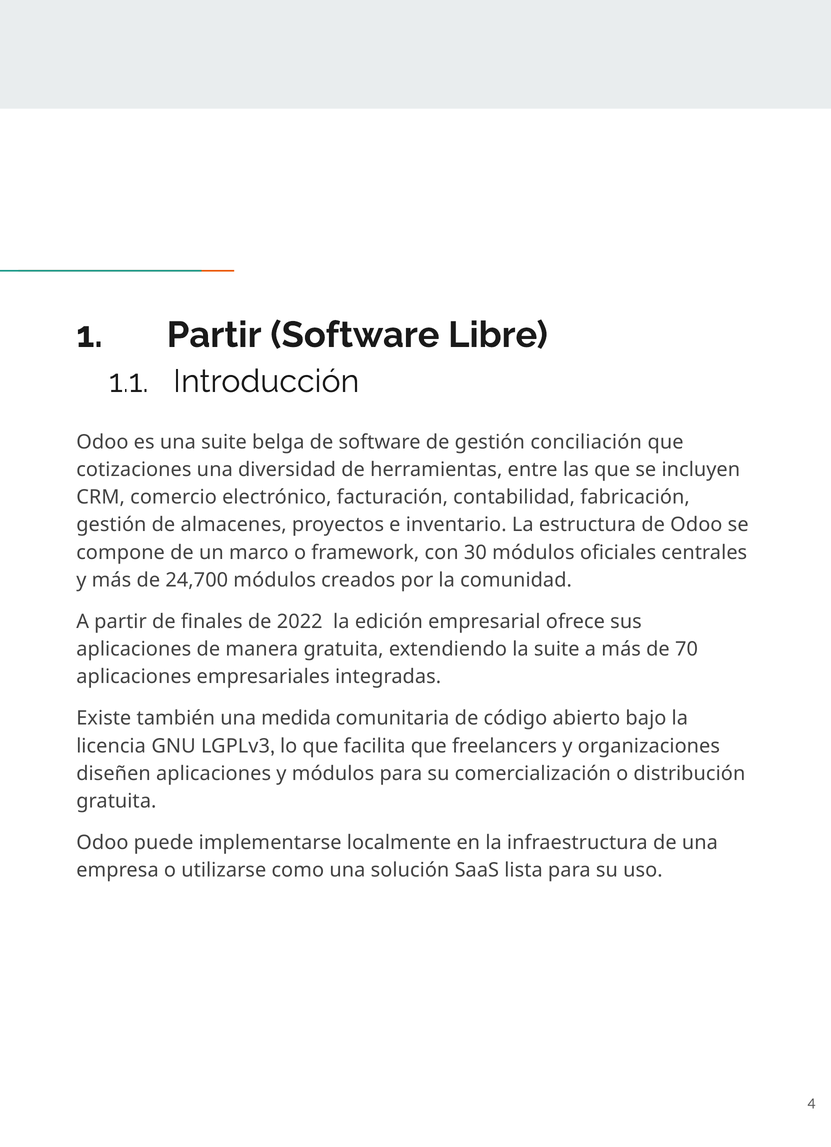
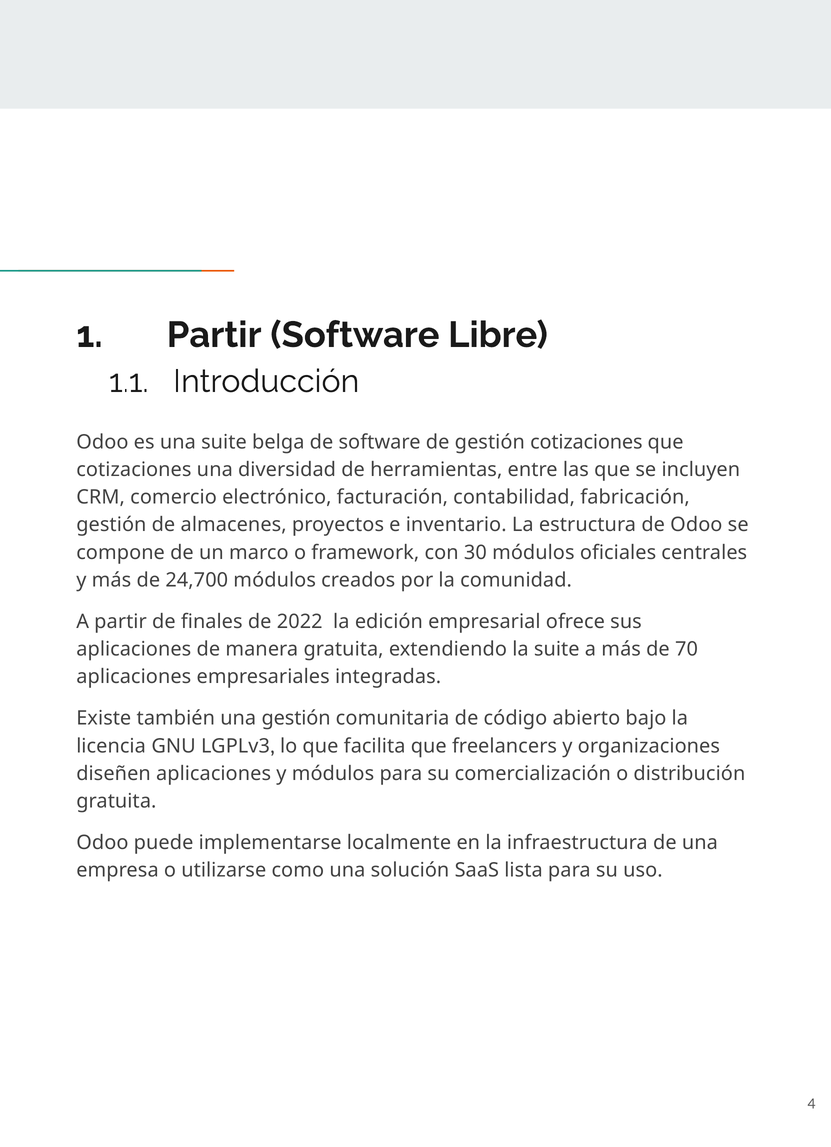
gestión conciliación: conciliación -> cotizaciones
una medida: medida -> gestión
